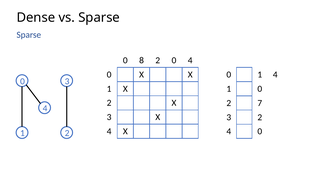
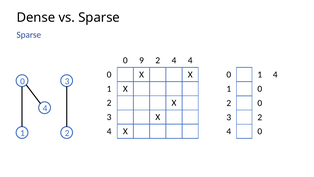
8: 8 -> 9
0 at (174, 60): 0 -> 4
7 at (260, 103): 7 -> 0
